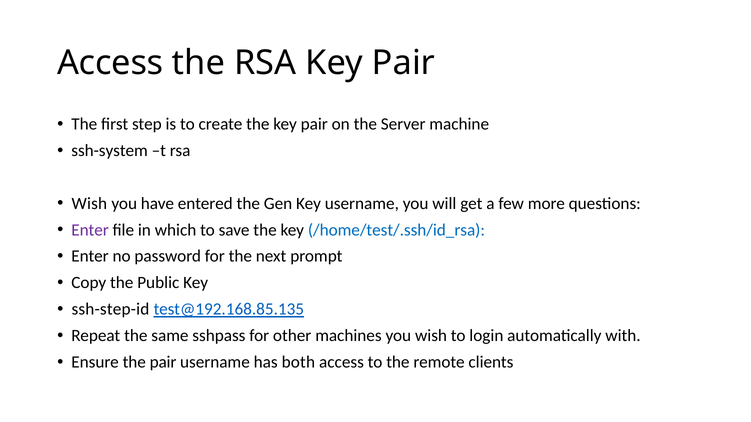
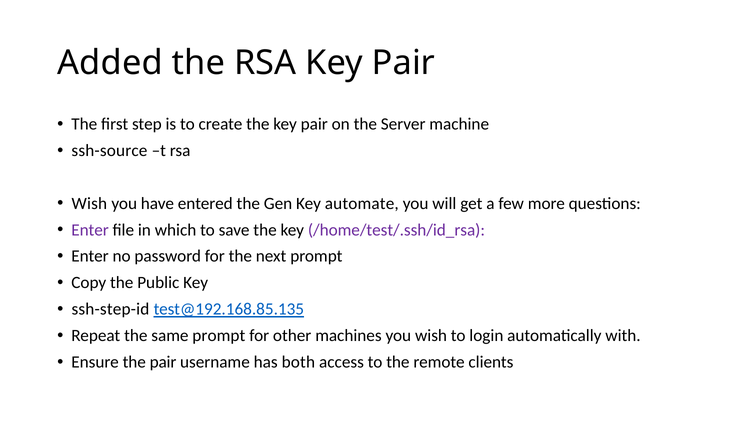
Access at (110, 63): Access -> Added
ssh-system: ssh-system -> ssh-source
Key username: username -> automate
/home/test/.ssh/id_rsa colour: blue -> purple
same sshpass: sshpass -> prompt
